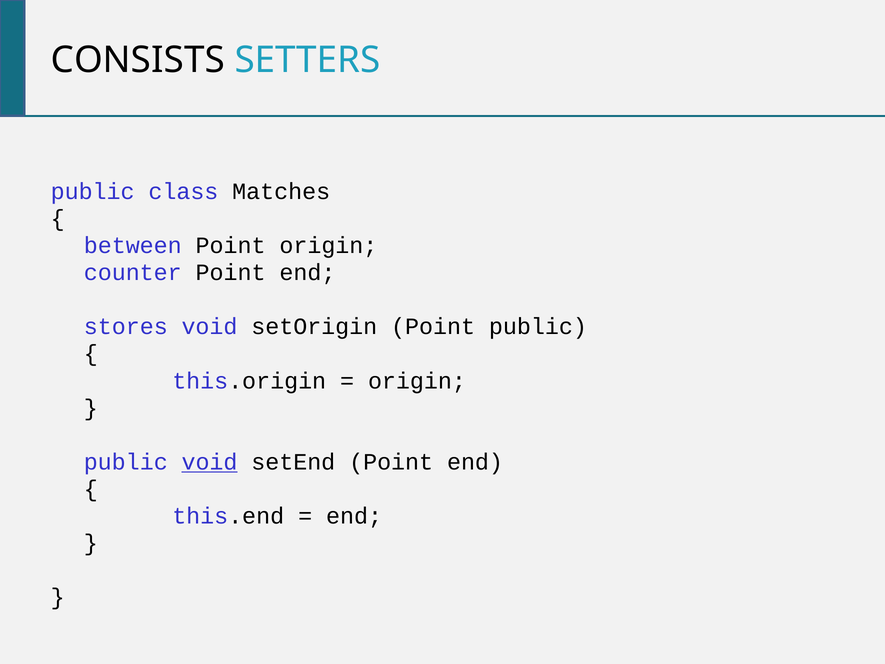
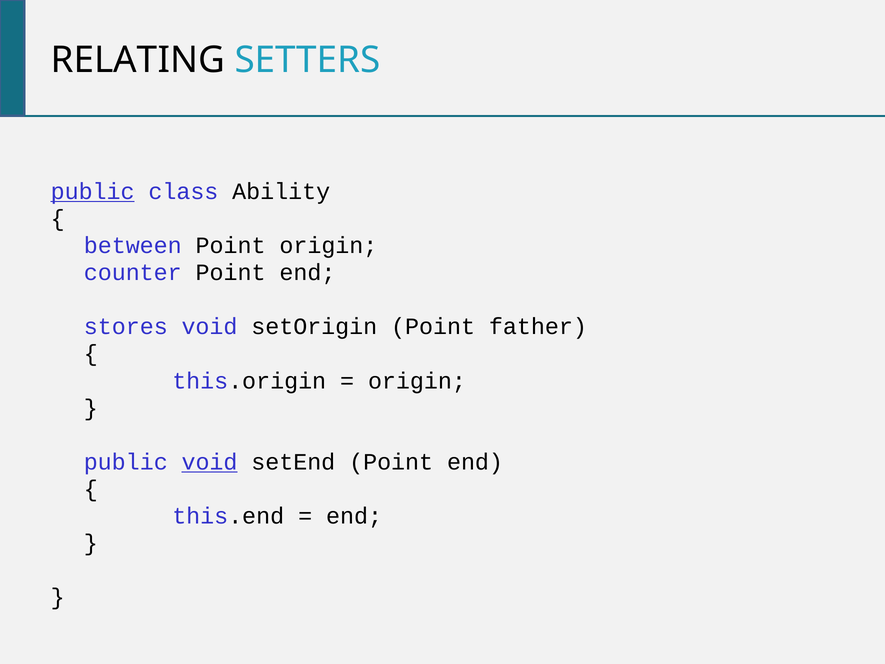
CONSISTS: CONSISTS -> RELATING
public at (93, 191) underline: none -> present
Matches: Matches -> Ability
Point public: public -> father
